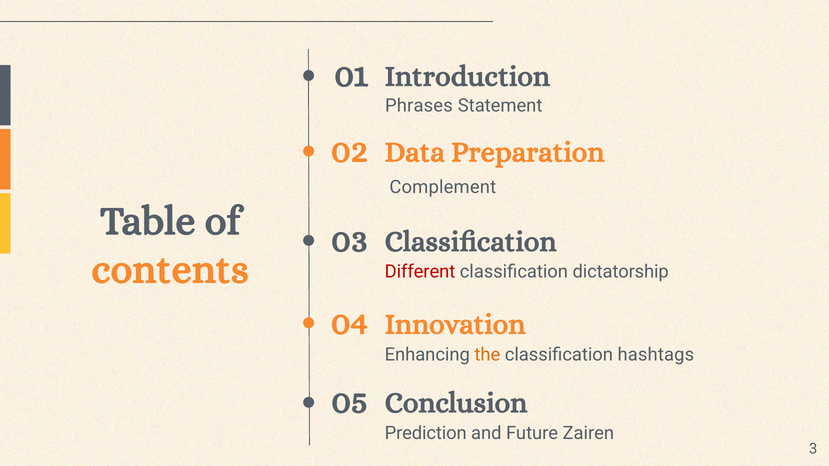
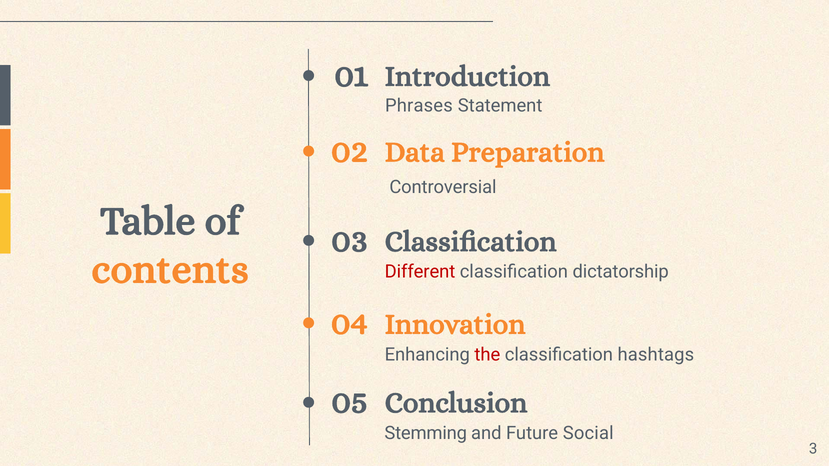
Complement: Complement -> Controversial
the colour: orange -> red
Prediction: Prediction -> Stemming
Zairen: Zairen -> Social
